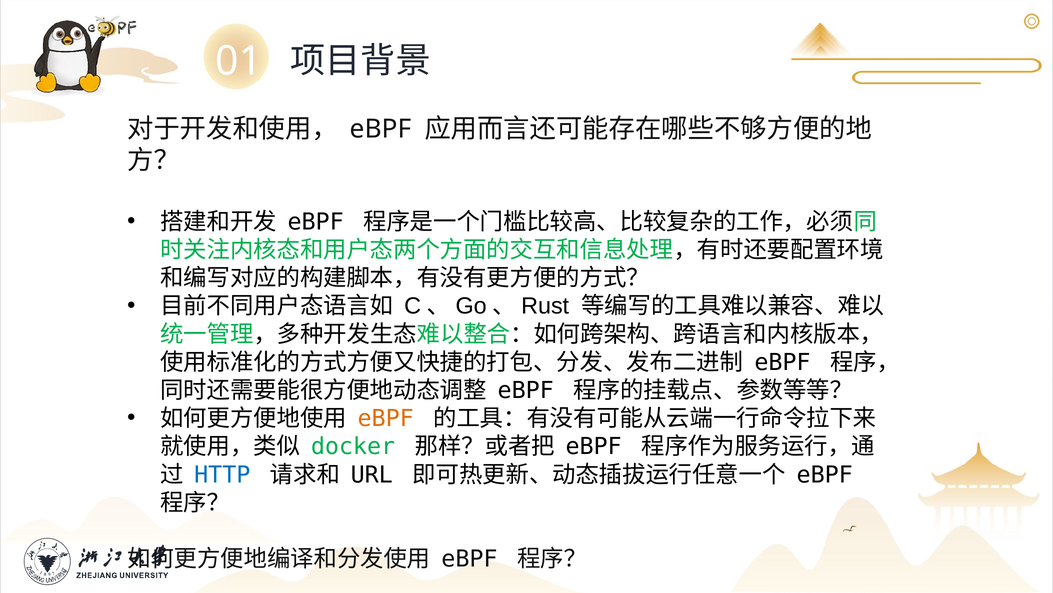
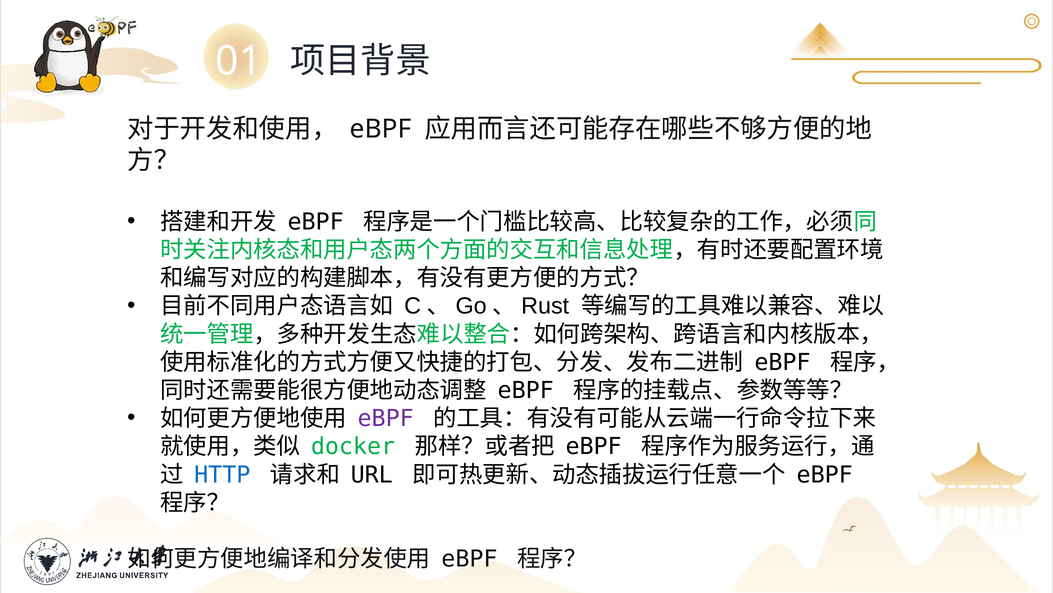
eBPF at (386, 418) colour: orange -> purple
